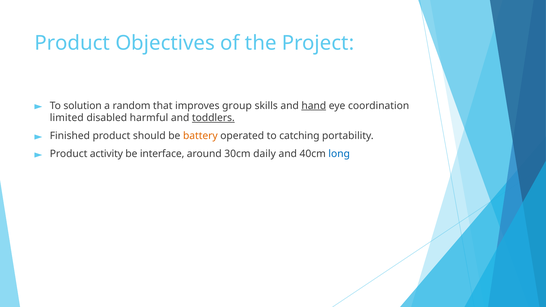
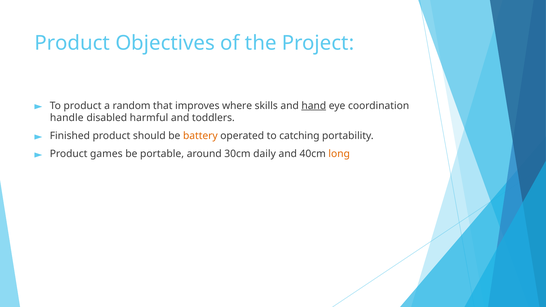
To solution: solution -> product
group: group -> where
limited: limited -> handle
toddlers underline: present -> none
activity: activity -> games
interface: interface -> portable
long colour: blue -> orange
